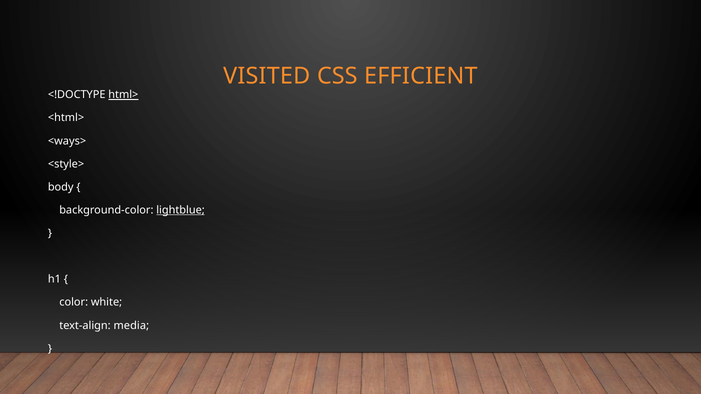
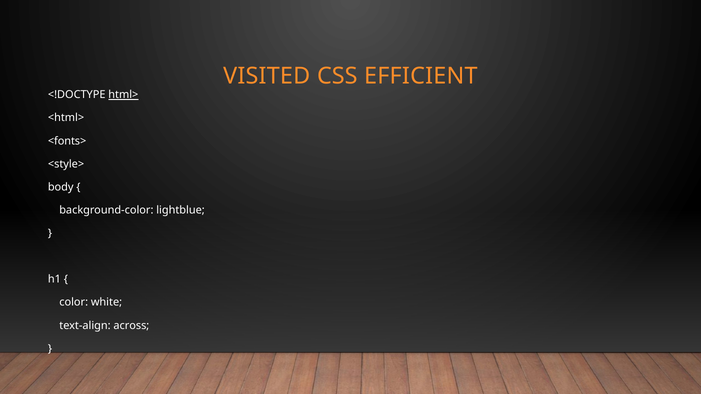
<ways>: <ways> -> <fonts>
lightblue underline: present -> none
media: media -> across
